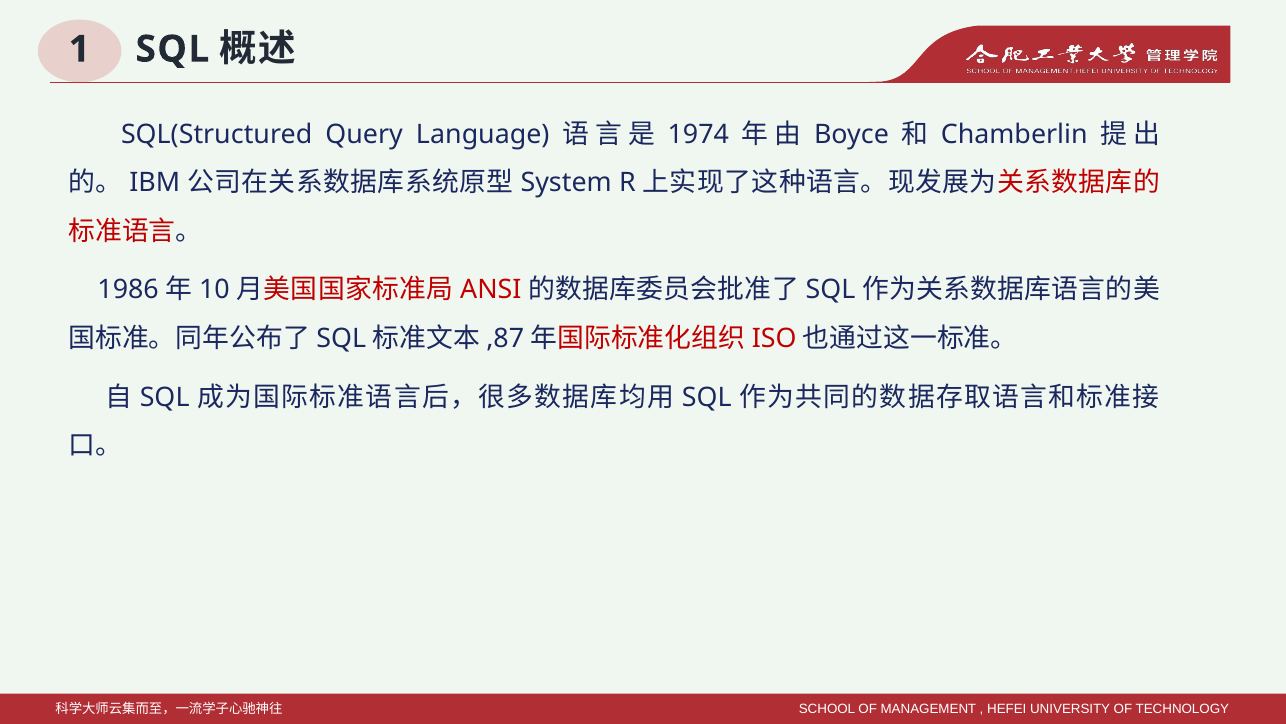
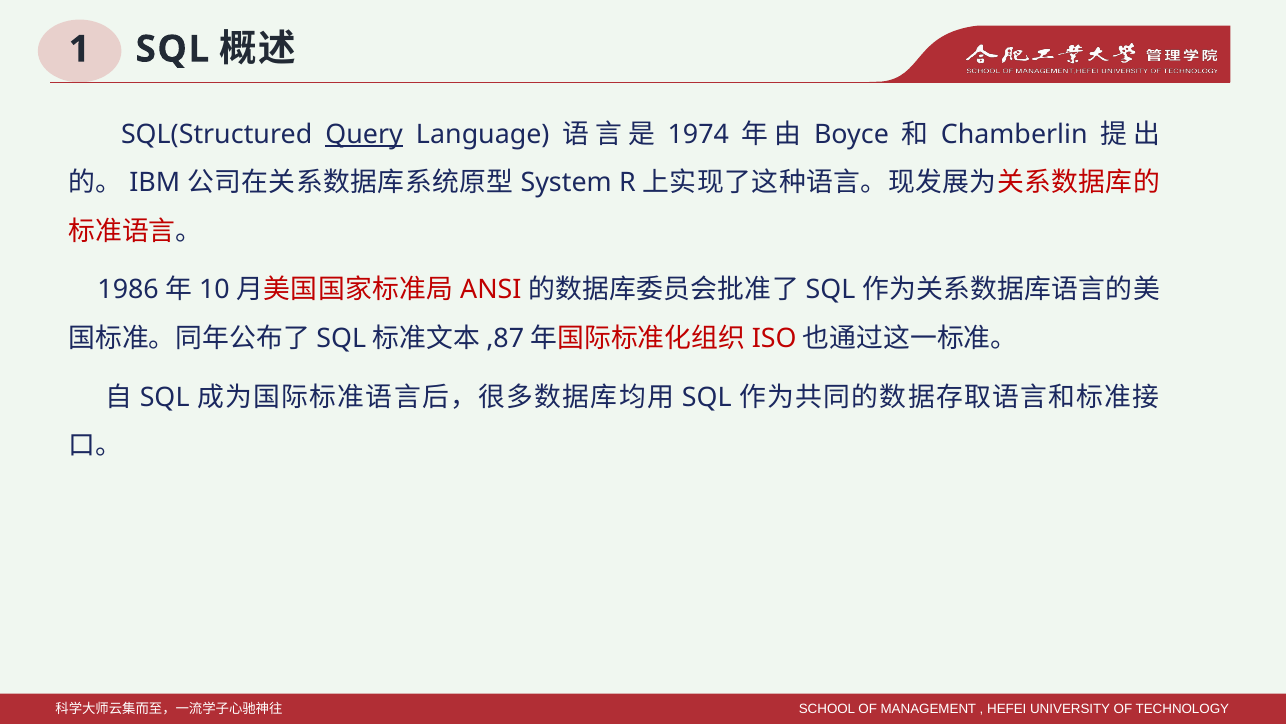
Query underline: none -> present
